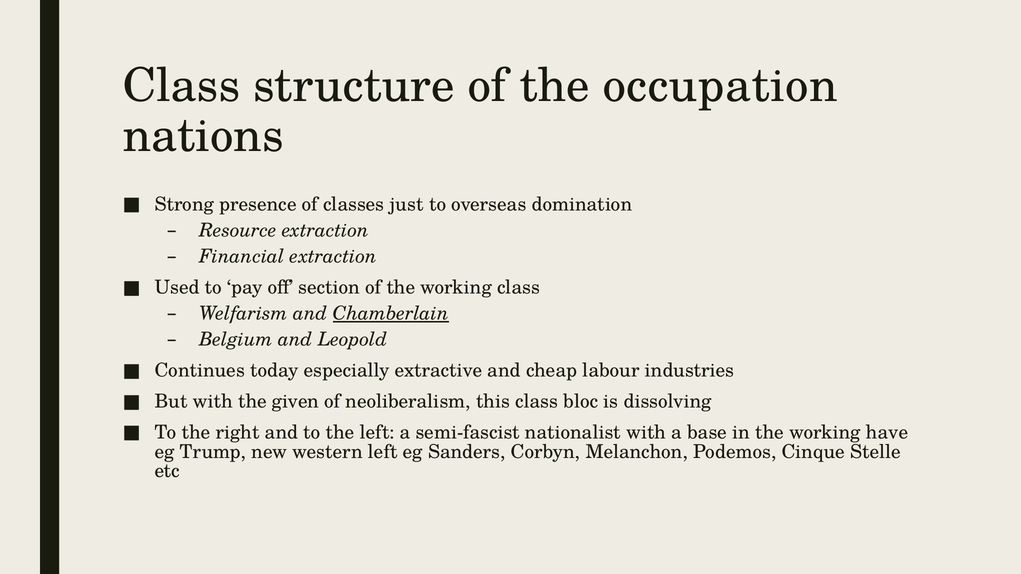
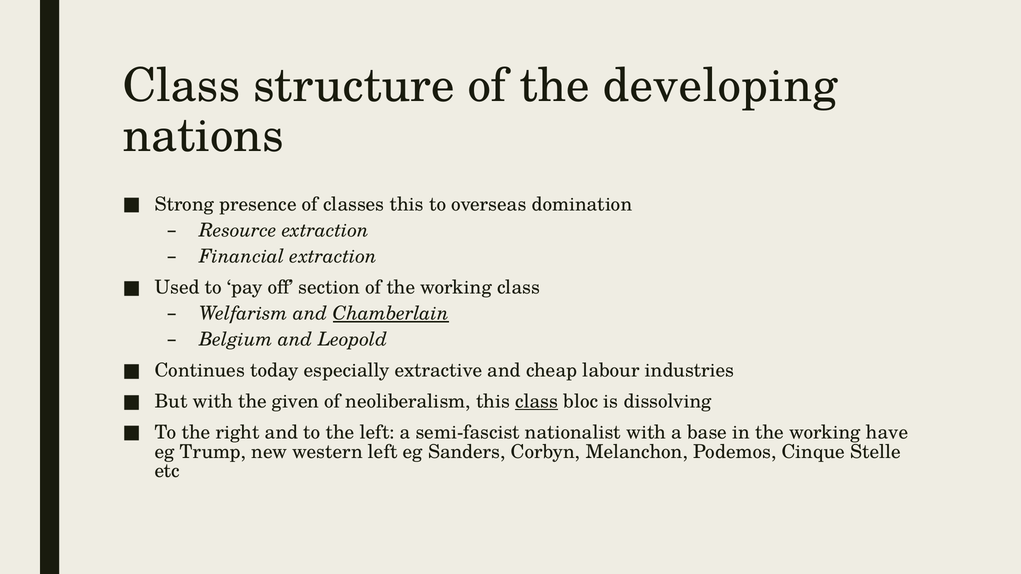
occupation: occupation -> developing
classes just: just -> this
class at (537, 402) underline: none -> present
